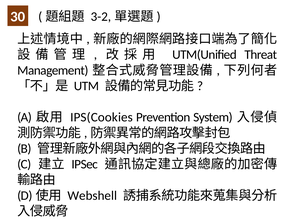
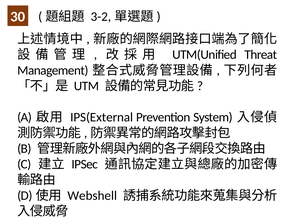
IPS(Cookies: IPS(Cookies -> IPS(External
